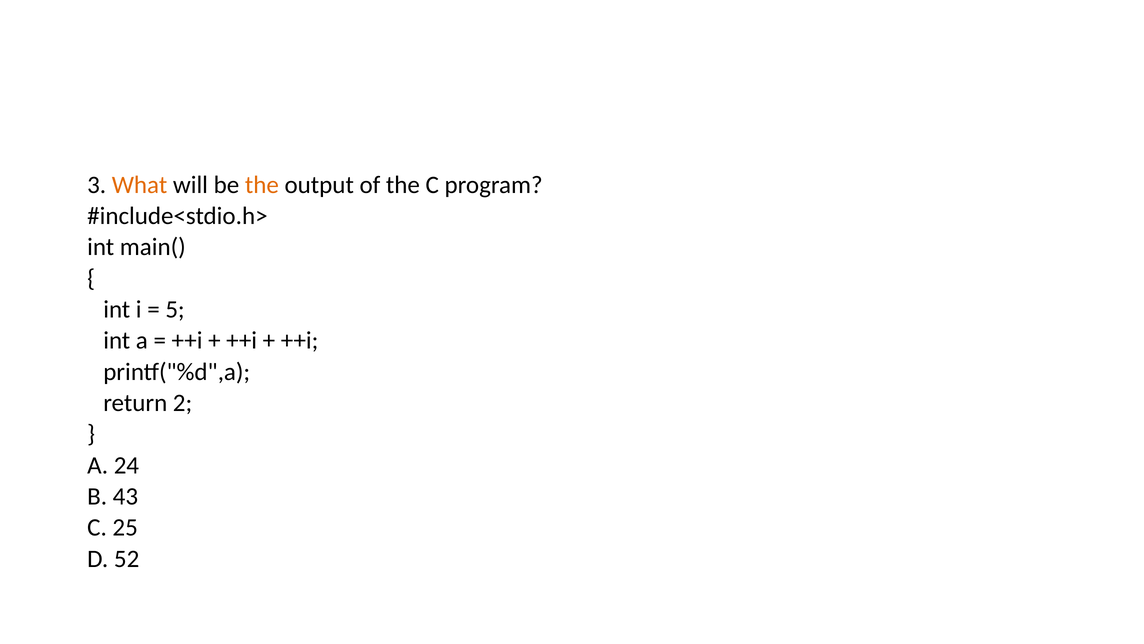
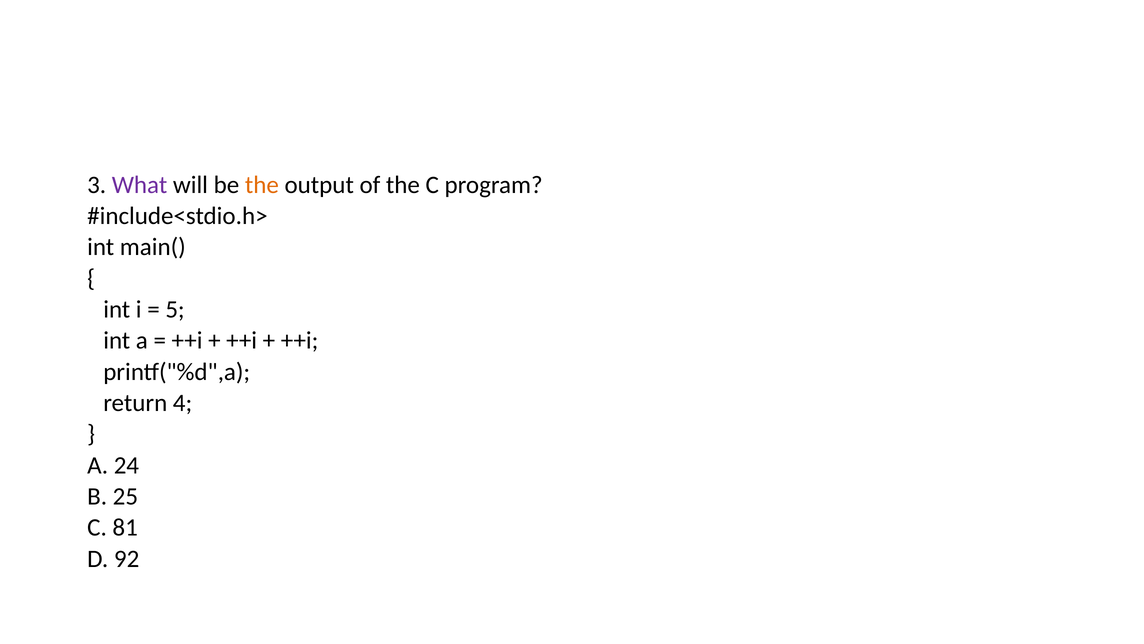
What colour: orange -> purple
2: 2 -> 4
43: 43 -> 25
25: 25 -> 81
52: 52 -> 92
